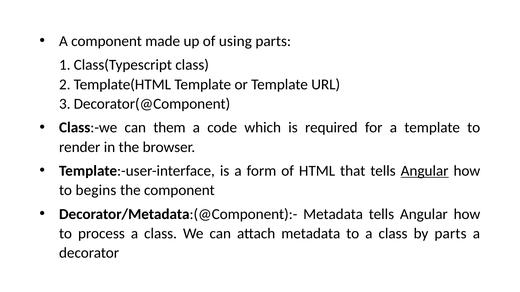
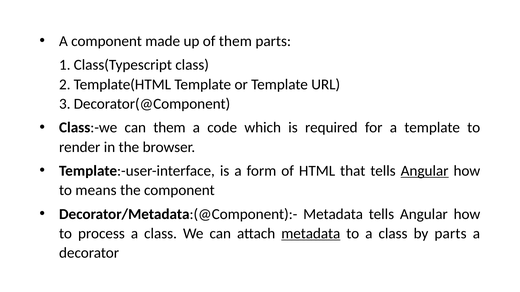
of using: using -> them
begins: begins -> means
metadata at (311, 234) underline: none -> present
